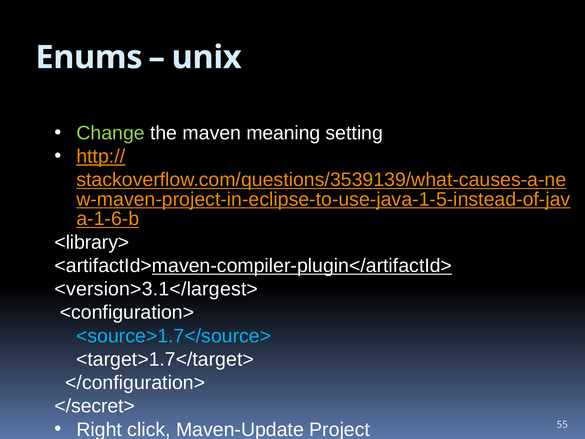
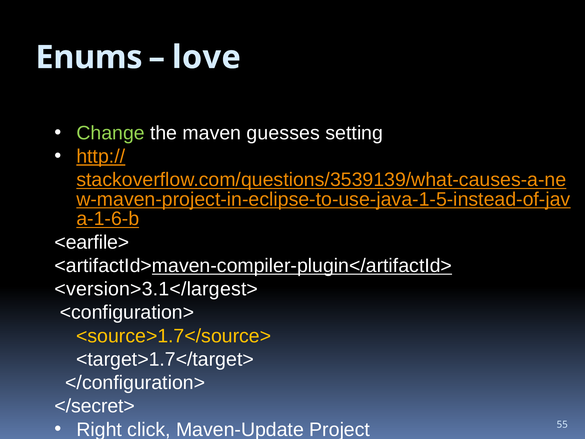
unix: unix -> love
meaning: meaning -> guesses
<library>: <library> -> <earfile>
<source>1.7</source> colour: light blue -> yellow
